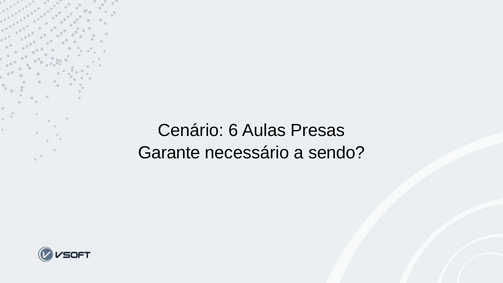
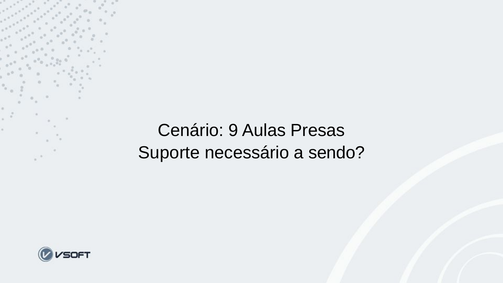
6: 6 -> 9
Garante: Garante -> Suporte
